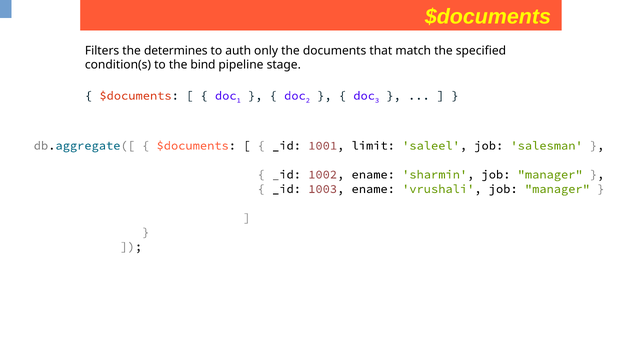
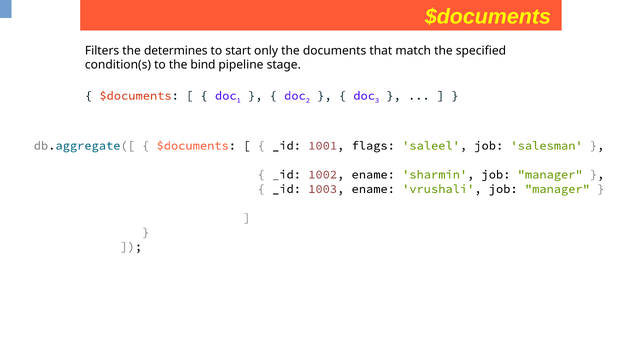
auth: auth -> start
limit: limit -> flags
